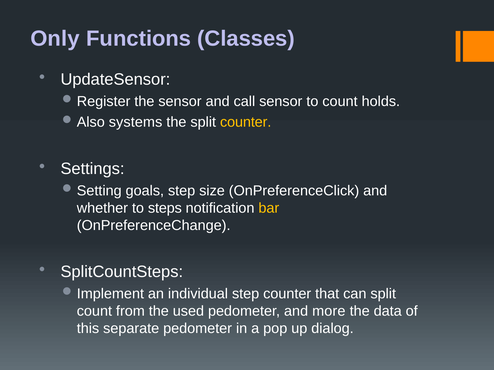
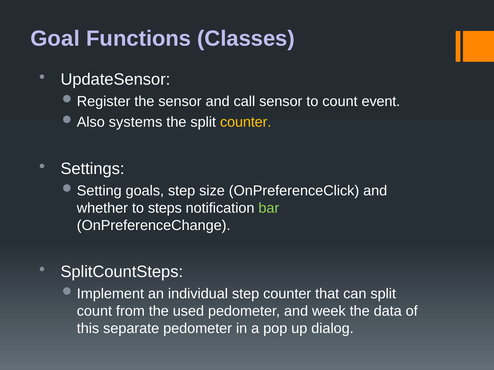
Only: Only -> Goal
holds: holds -> event
bar colour: yellow -> light green
more: more -> week
